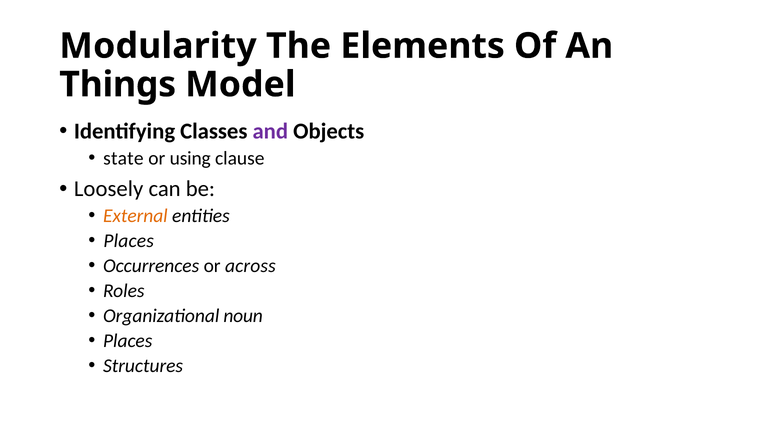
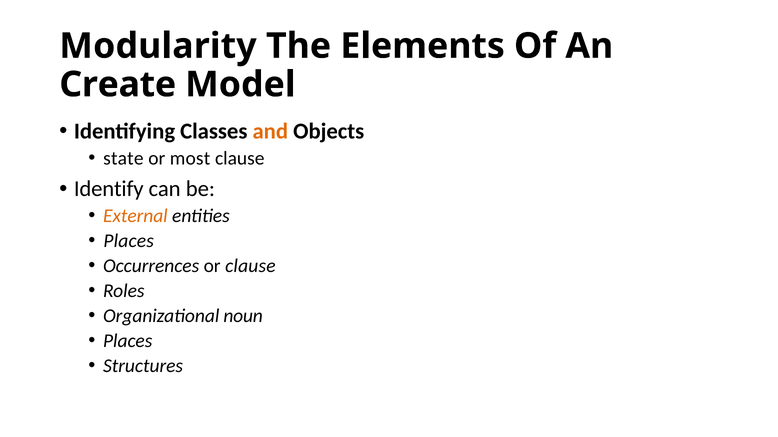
Things: Things -> Create
and colour: purple -> orange
using: using -> most
Loosely: Loosely -> Identify
or across: across -> clause
